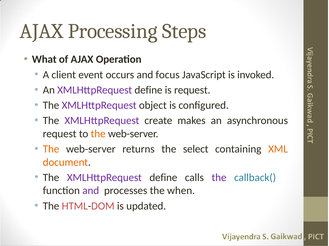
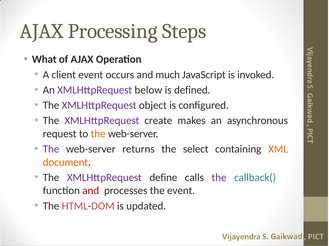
focus: focus -> much
An XMLHttpRequest define: define -> below
is request: request -> defined
The at (51, 150) colour: orange -> purple
and at (91, 191) colour: purple -> red
the when: when -> event
